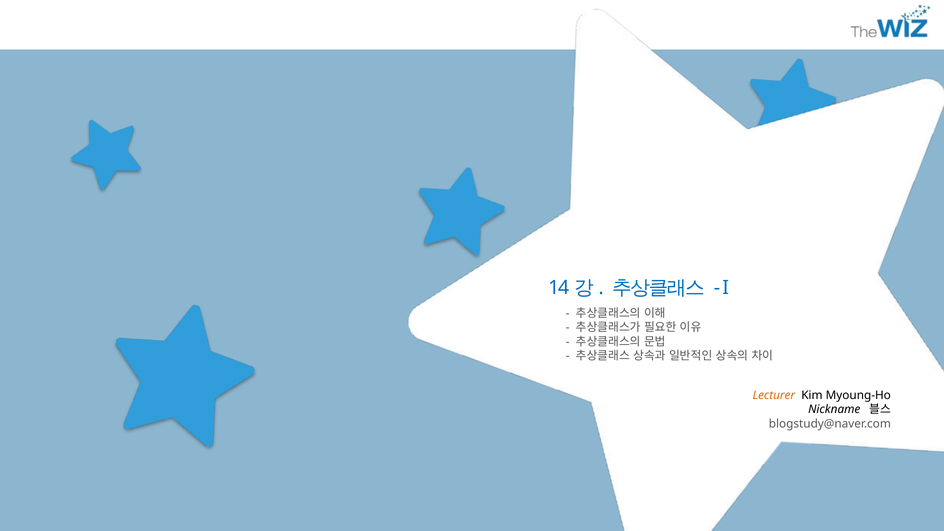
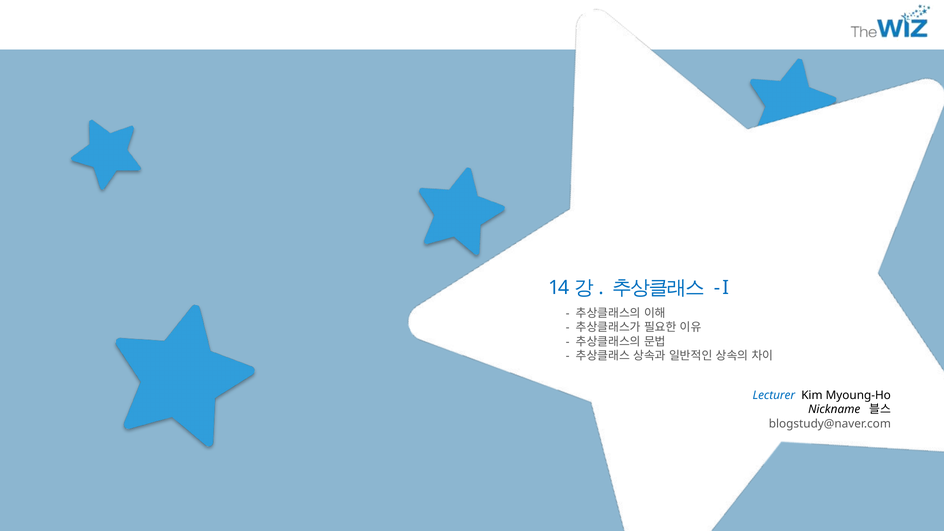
Lecturer colour: orange -> blue
